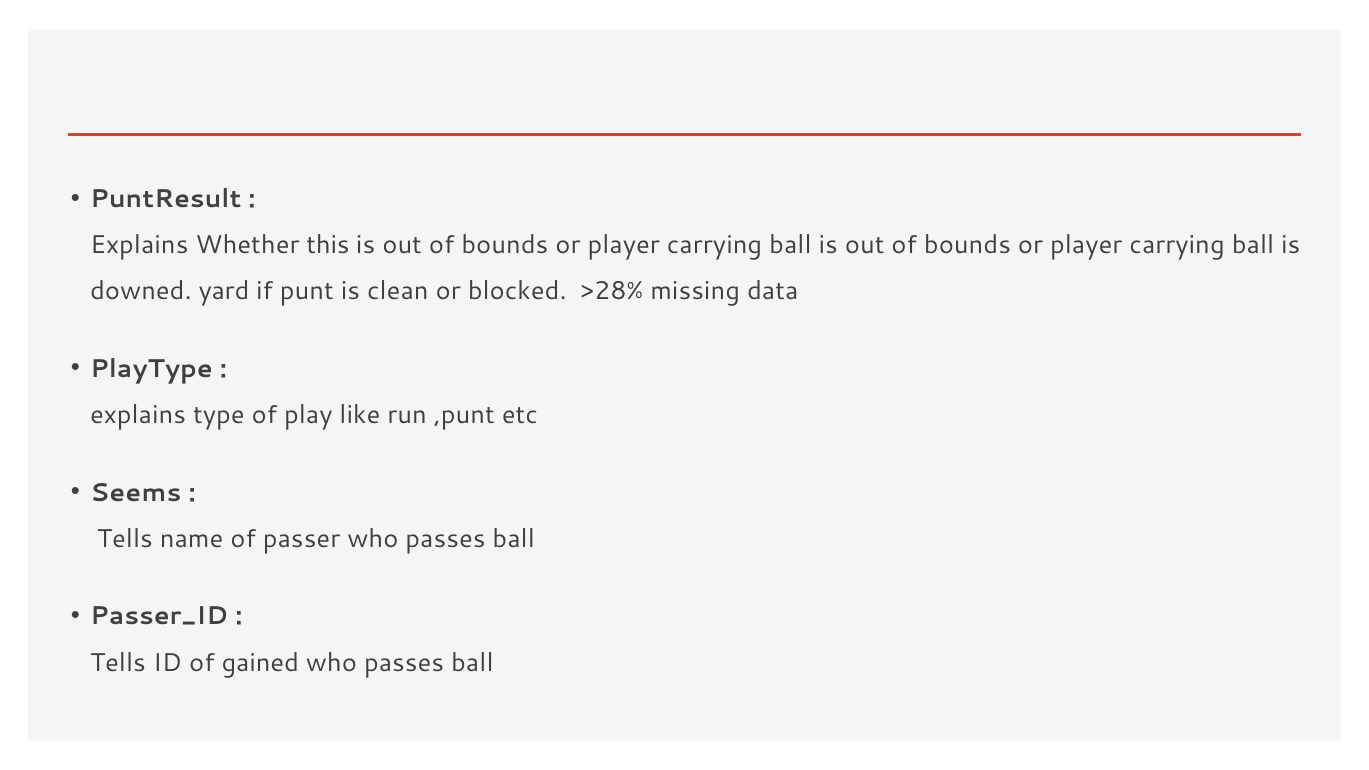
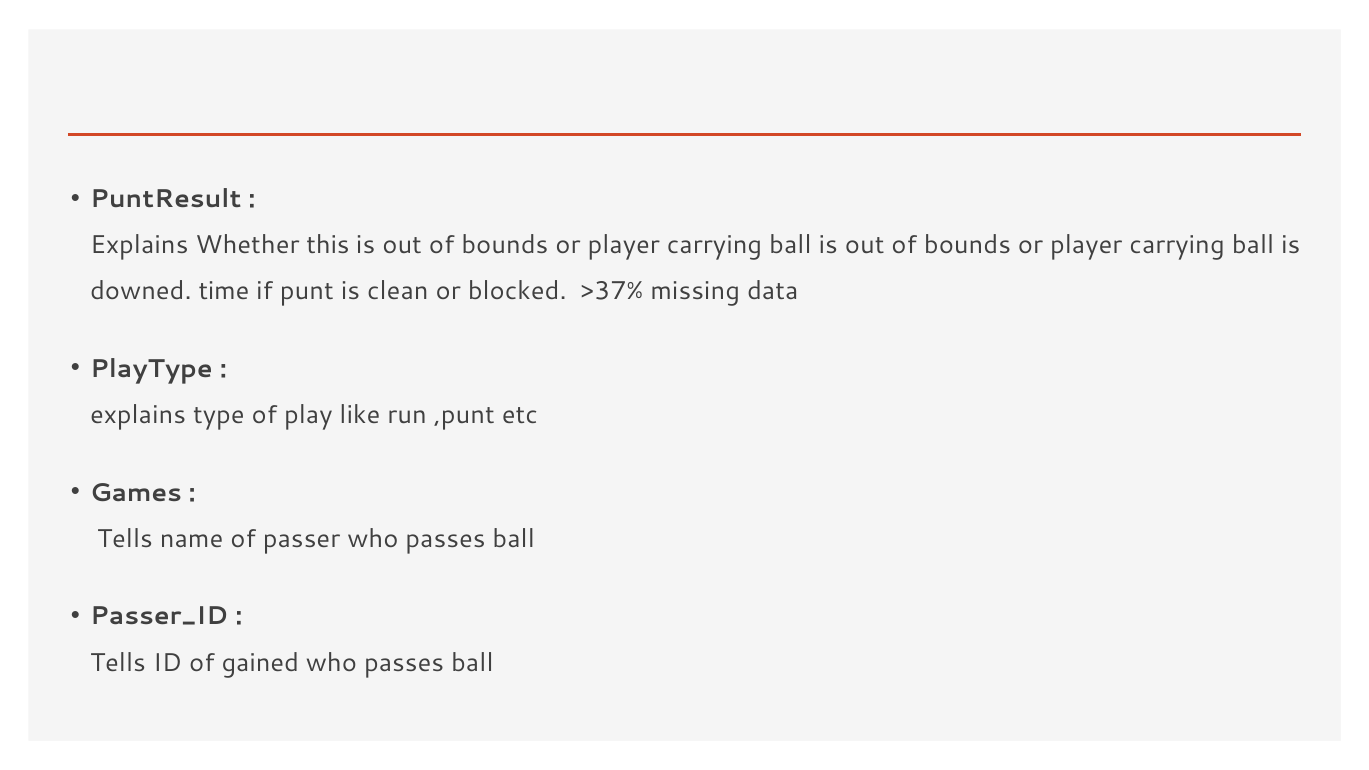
yard: yard -> time
>28%: >28% -> >37%
Seems: Seems -> Games
